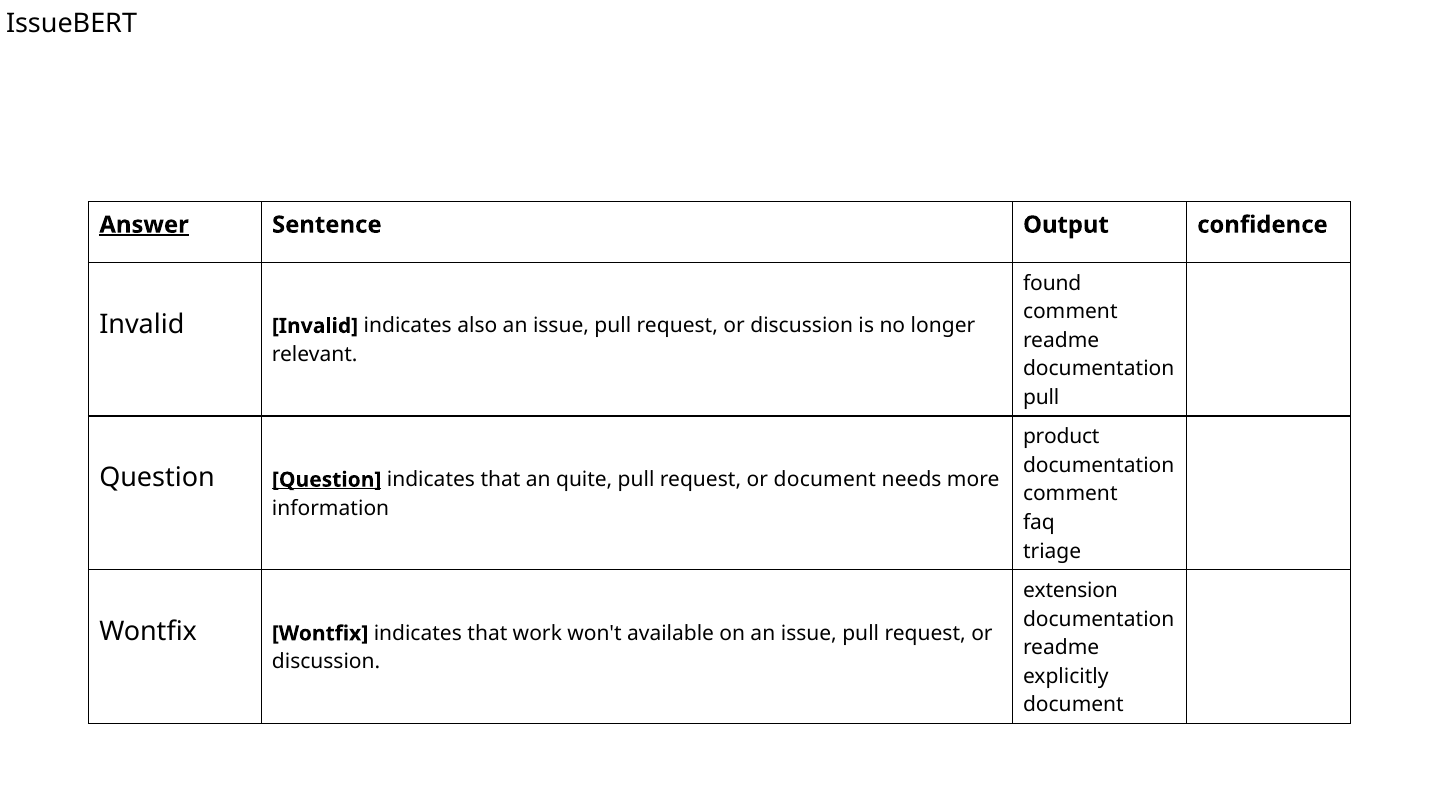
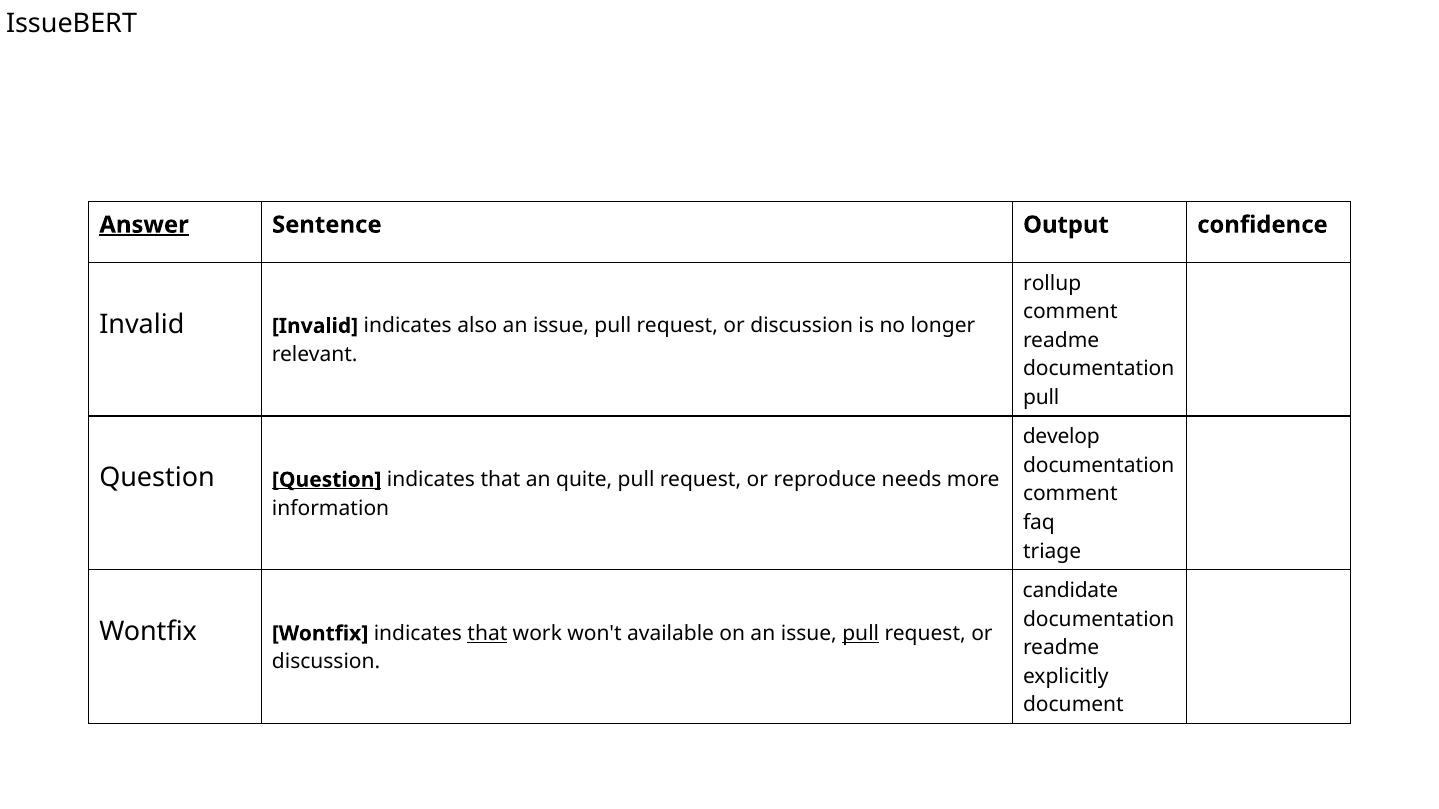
found: found -> rollup
product: product -> develop
or document: document -> reproduce
extension: extension -> candidate
that at (487, 634) underline: none -> present
pull at (861, 634) underline: none -> present
